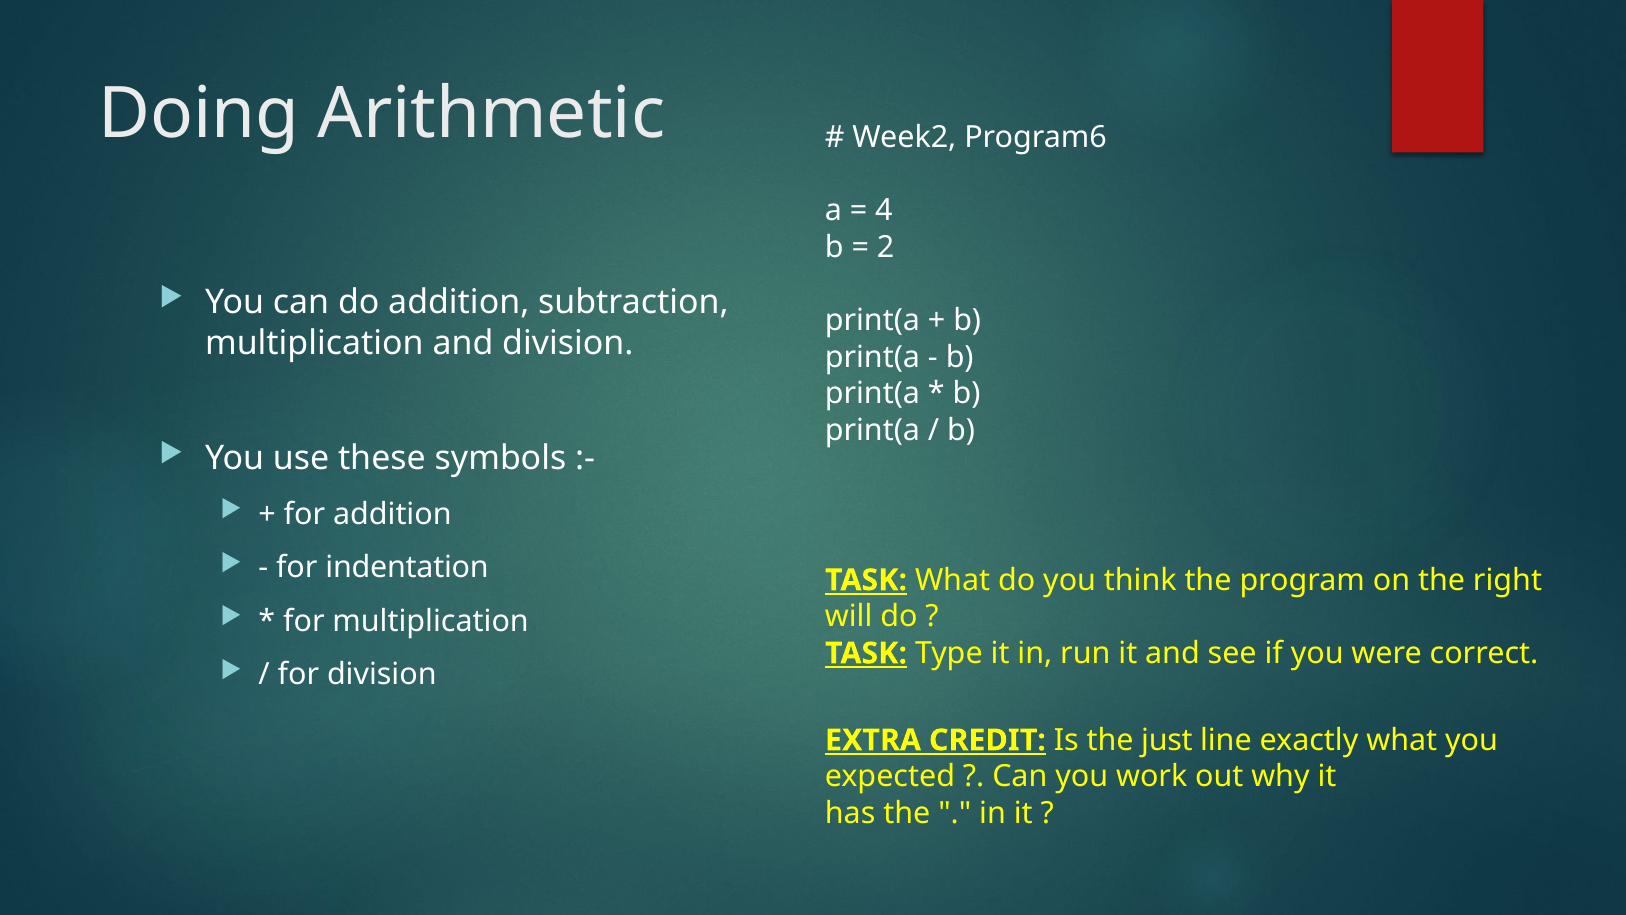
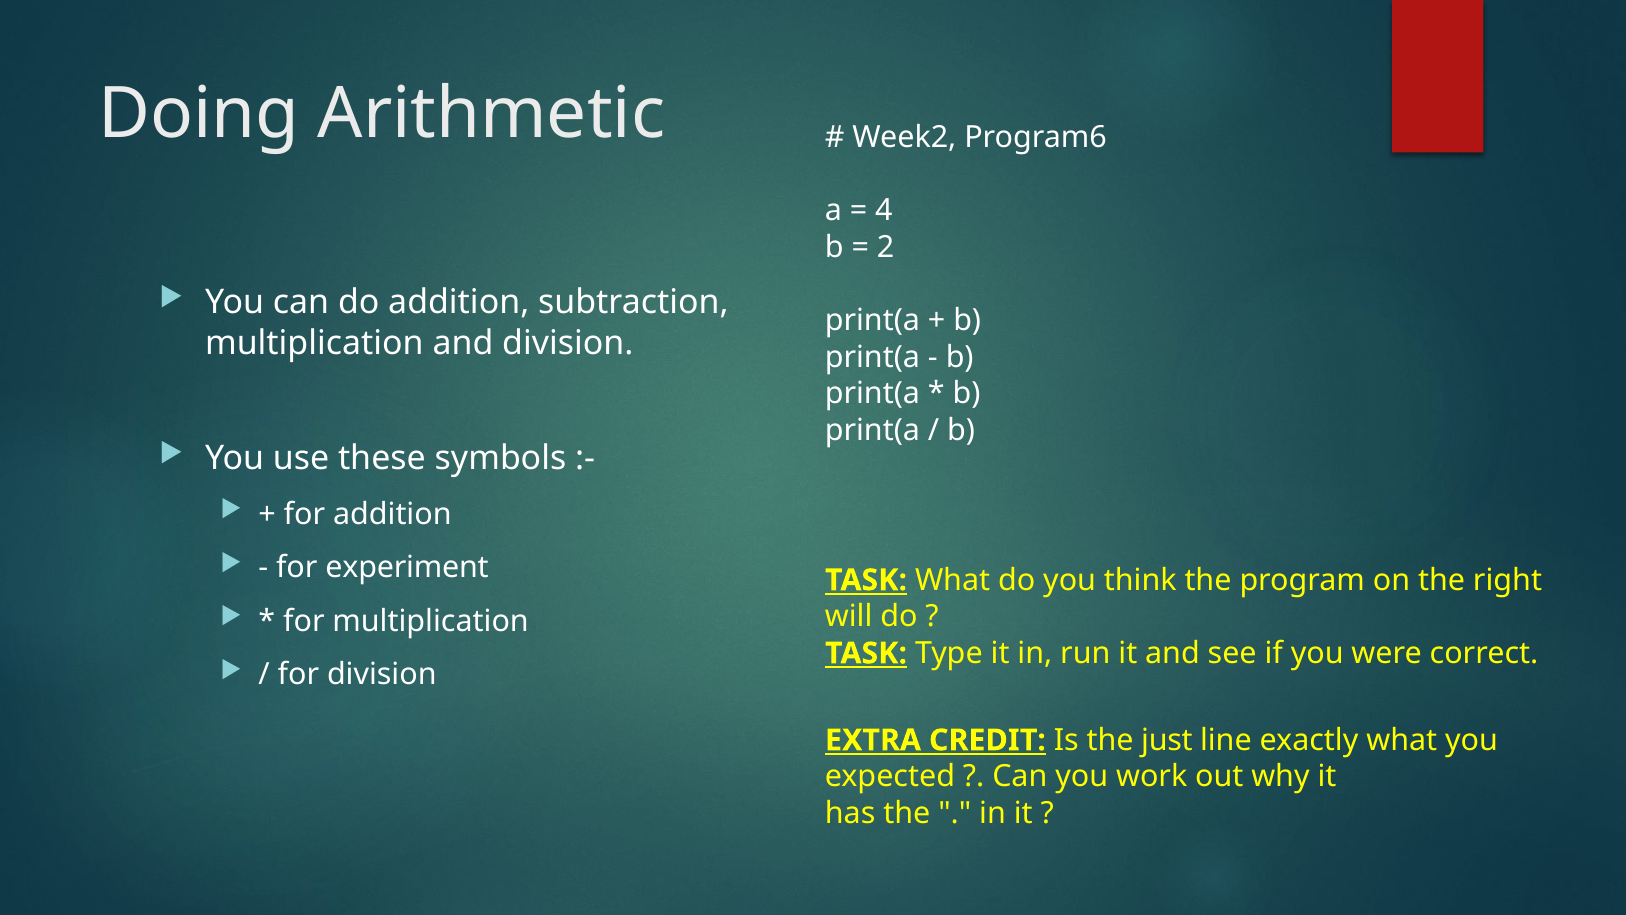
indentation: indentation -> experiment
